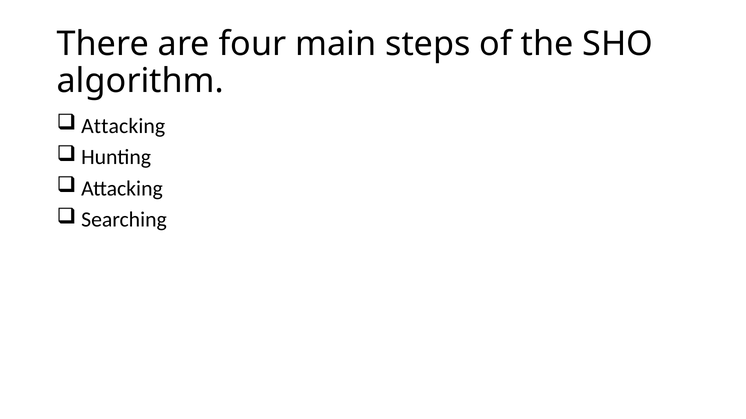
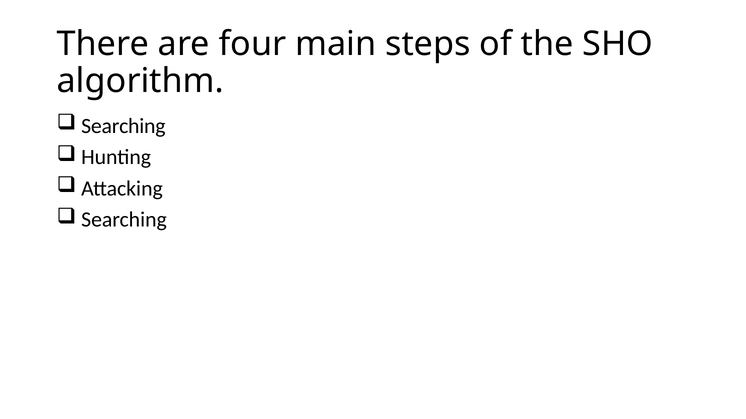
Attacking at (123, 126): Attacking -> Searching
